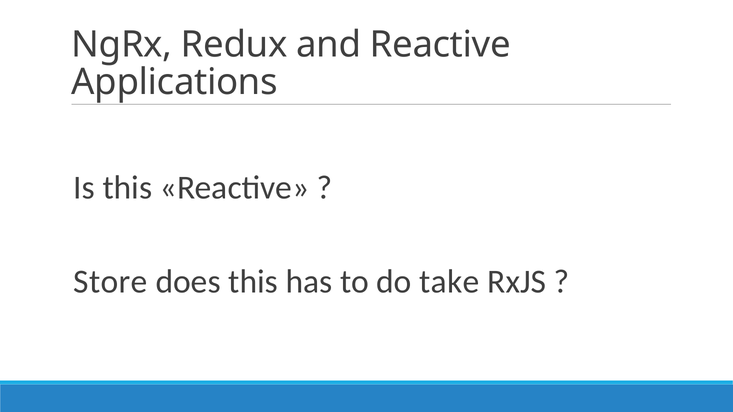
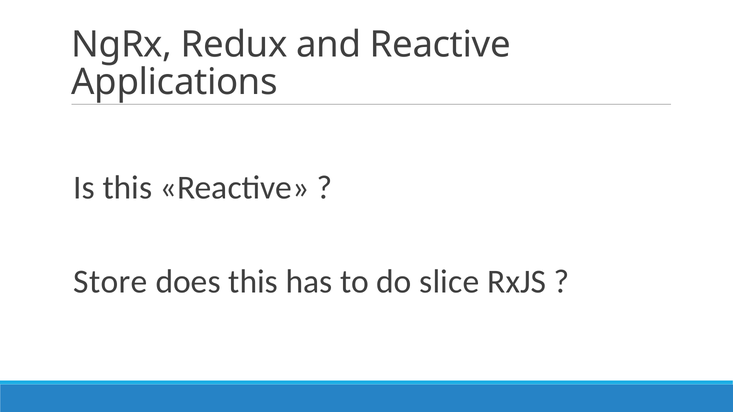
take: take -> slice
